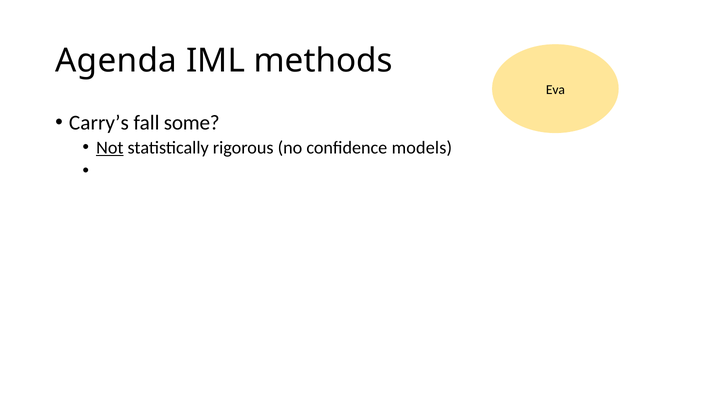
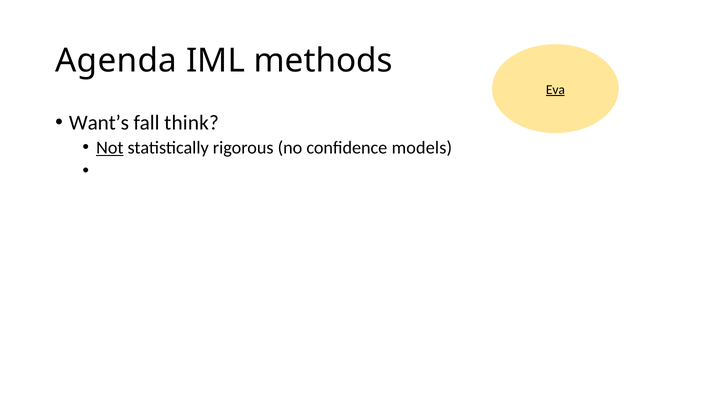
Eva underline: none -> present
Carry’s: Carry’s -> Want’s
some: some -> think
